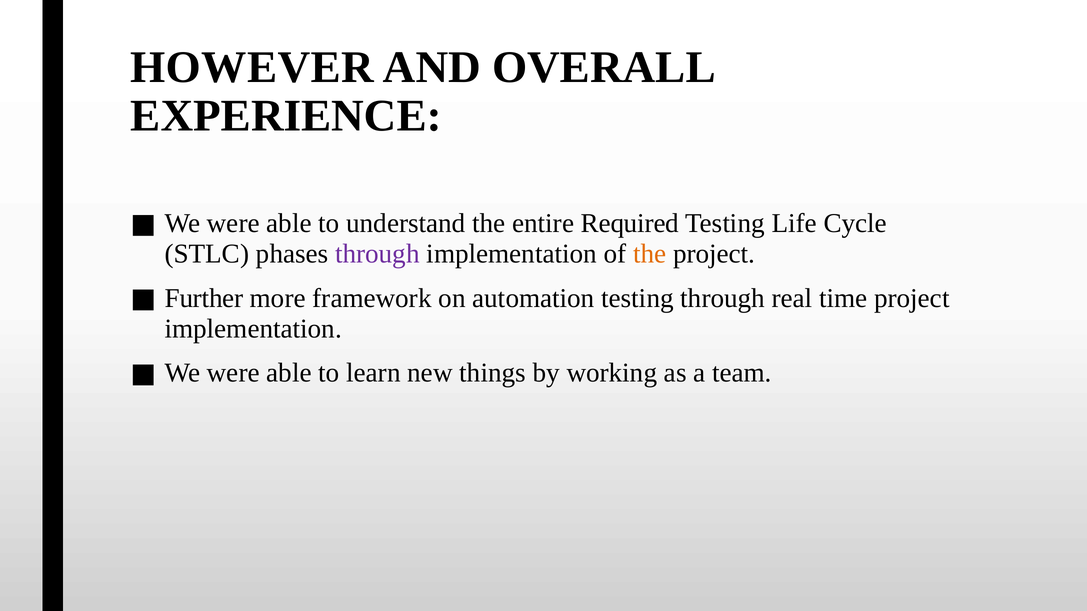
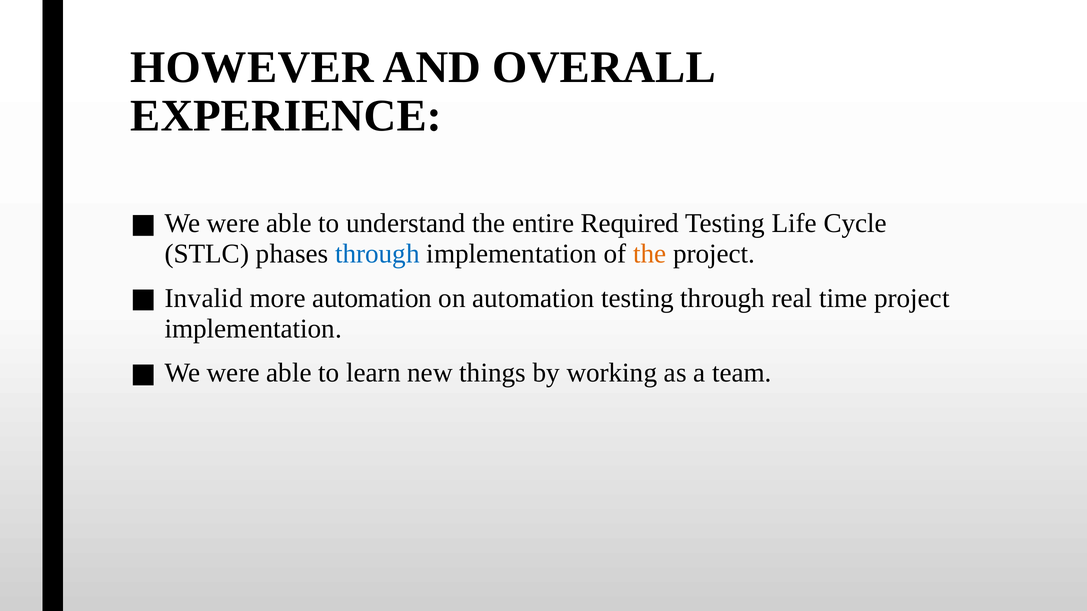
through at (377, 254) colour: purple -> blue
Further: Further -> Invalid
more framework: framework -> automation
